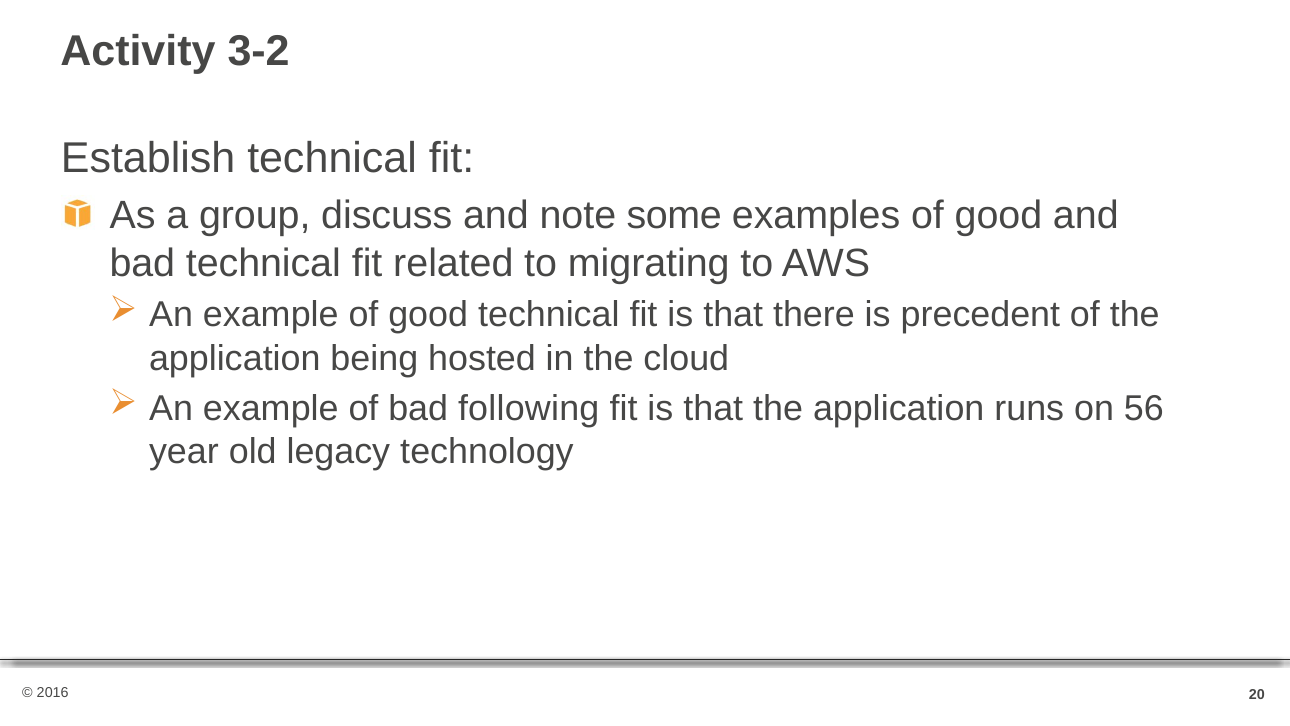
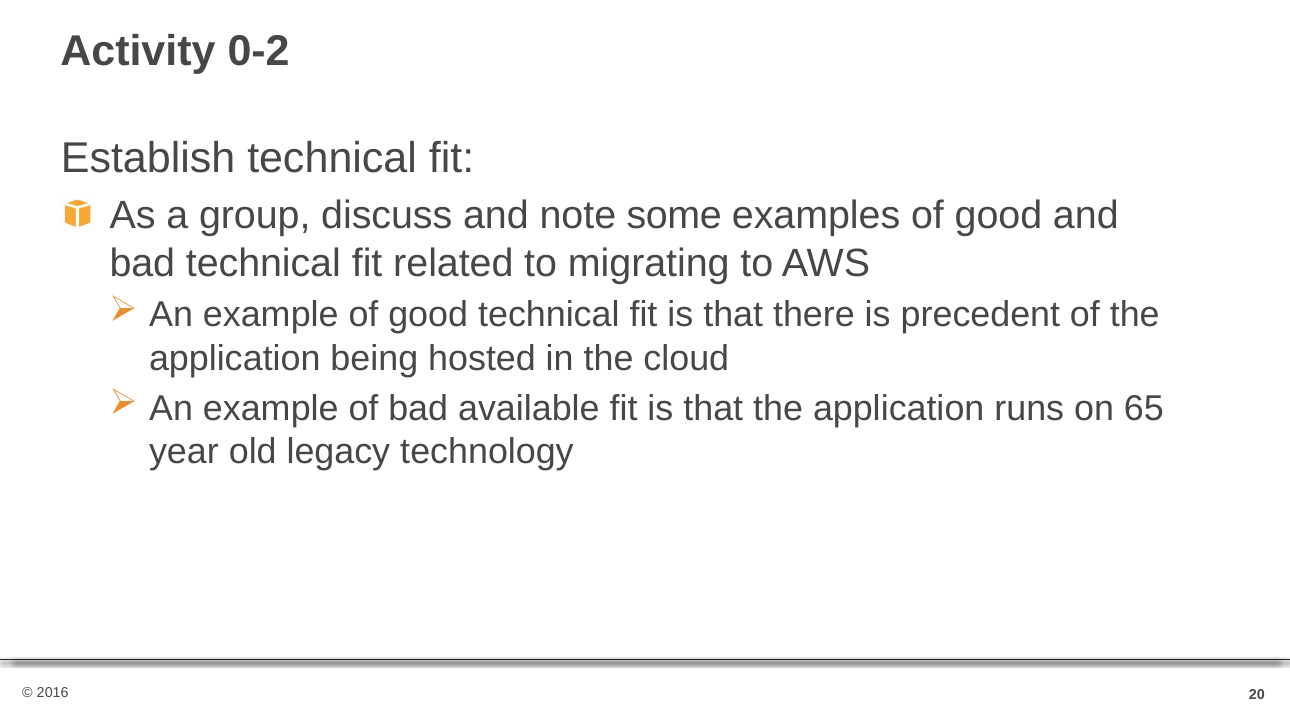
3-2: 3-2 -> 0-2
following: following -> available
56: 56 -> 65
